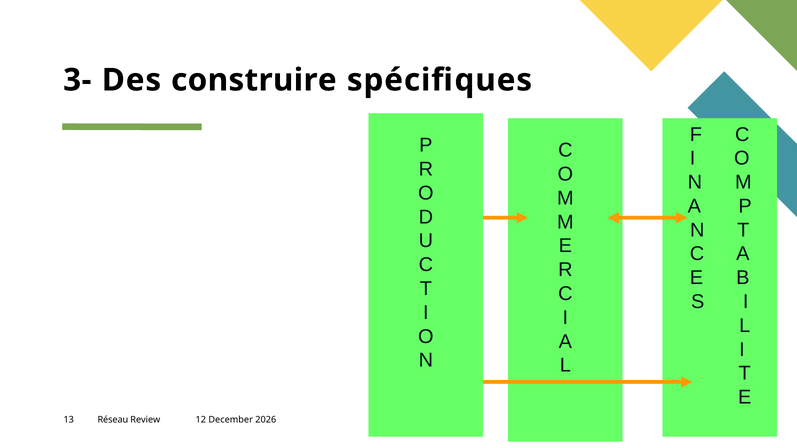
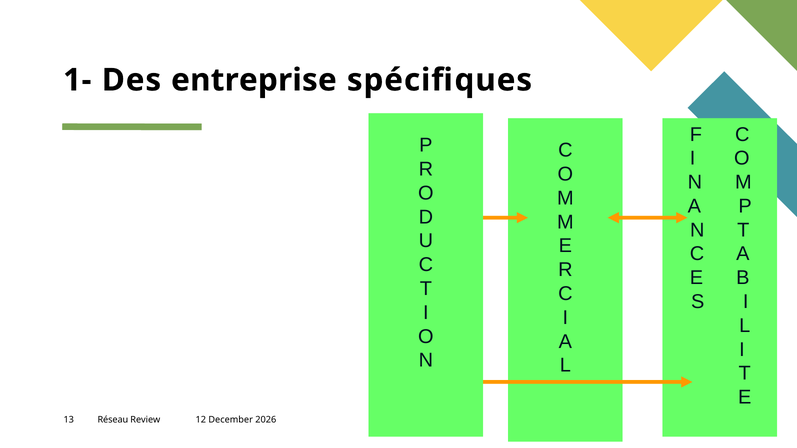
3-: 3- -> 1-
construire: construire -> entreprise
